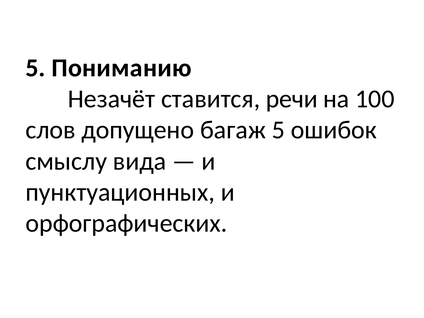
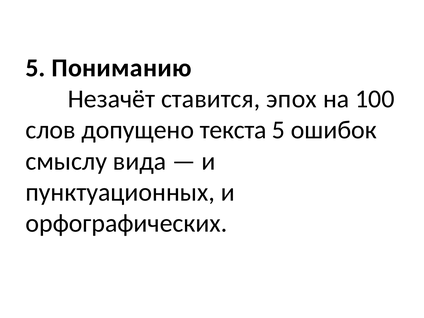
речи: речи -> эпох
багаж: багаж -> текста
